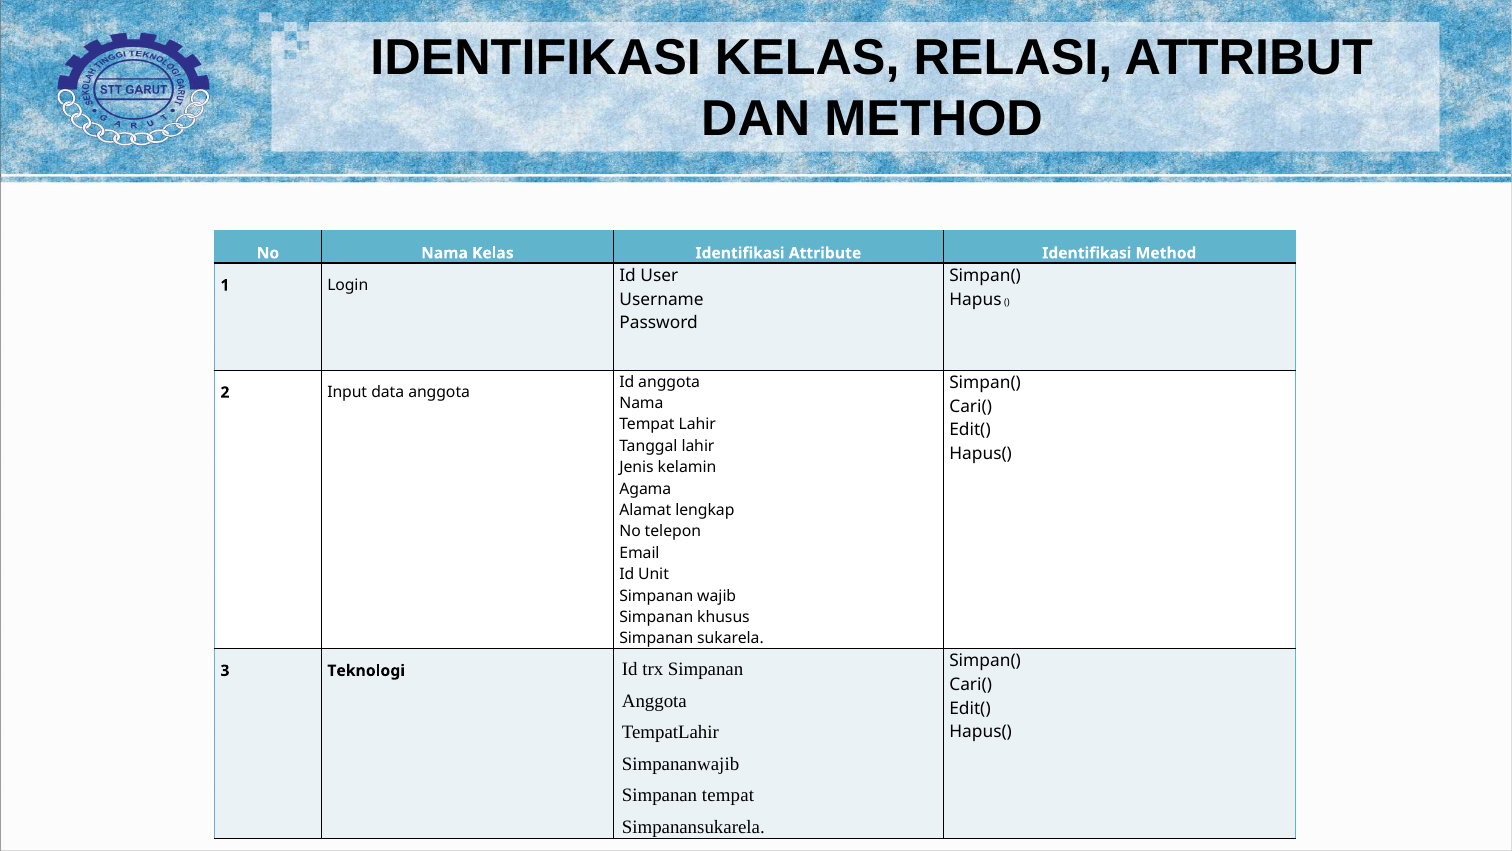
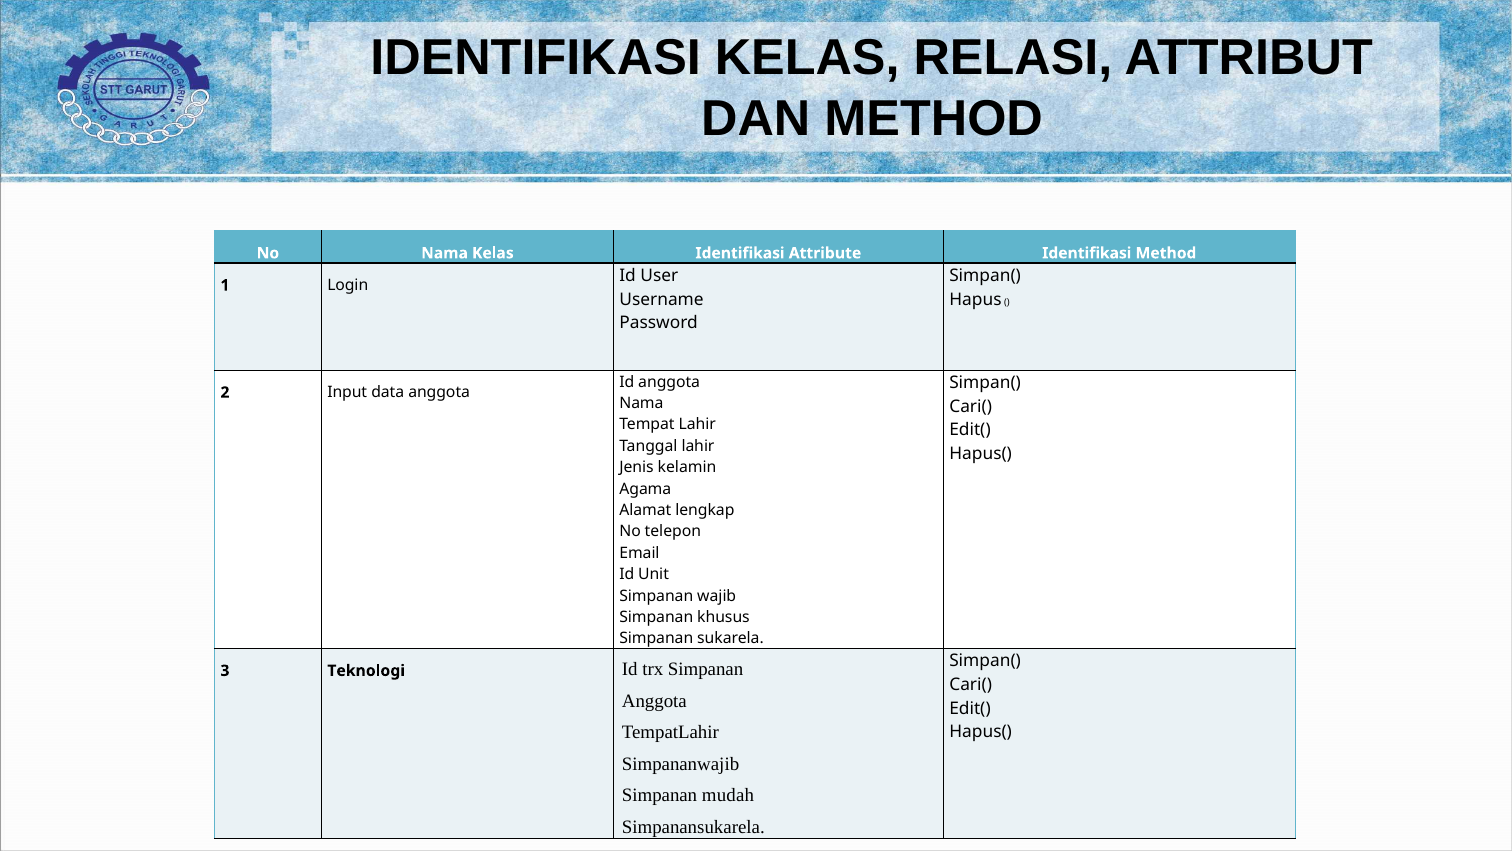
Simpanan tempat: tempat -> mudah
